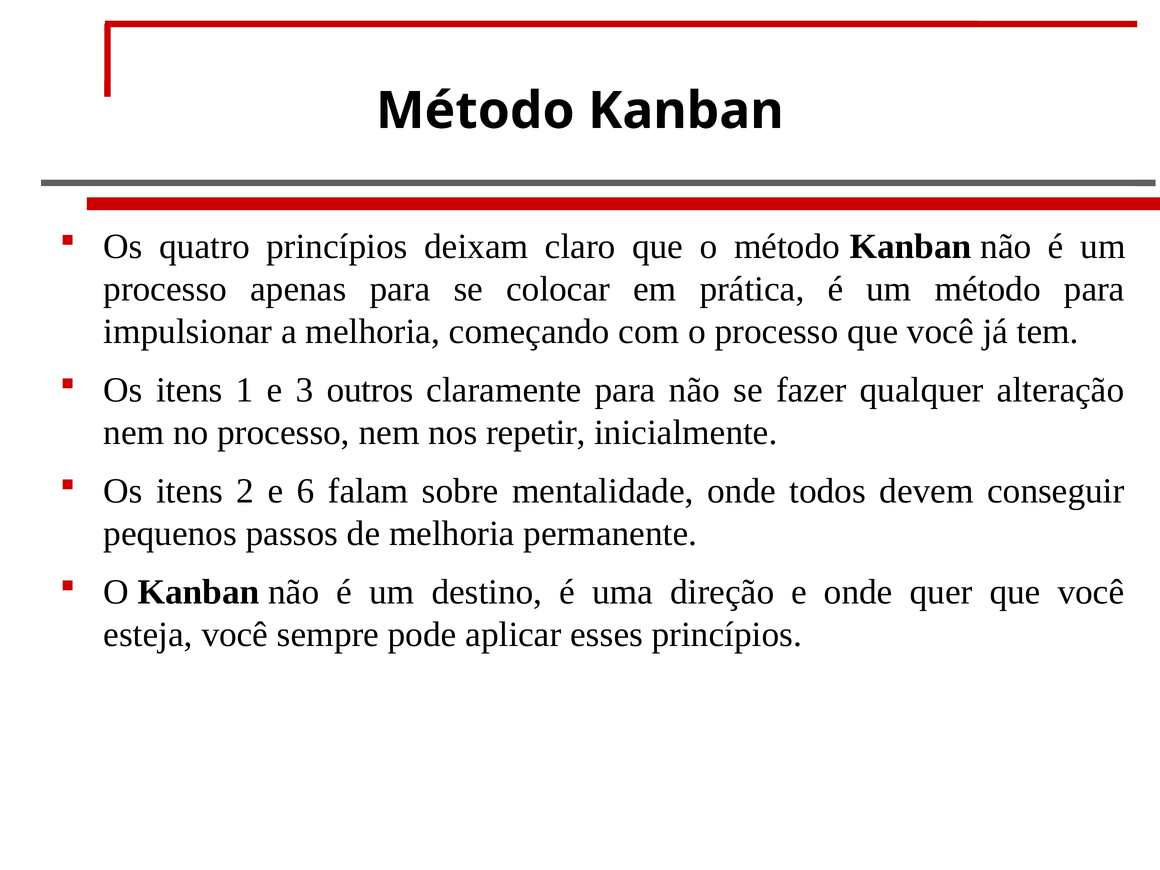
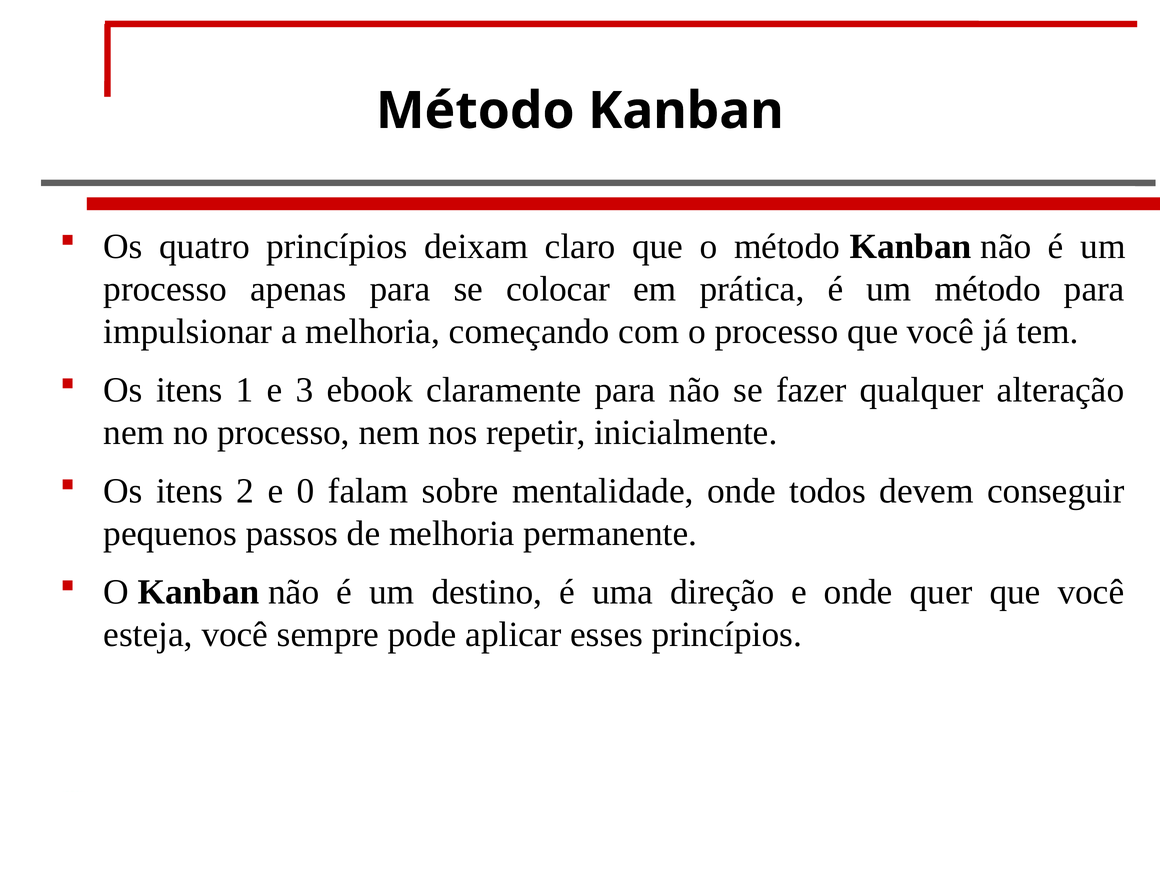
outros: outros -> ebook
6: 6 -> 0
